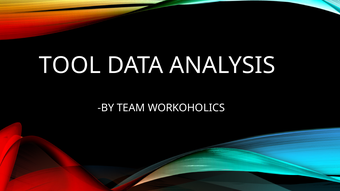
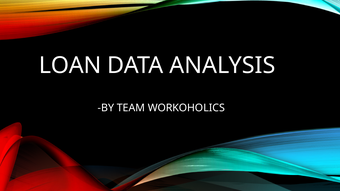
TOOL: TOOL -> LOAN
